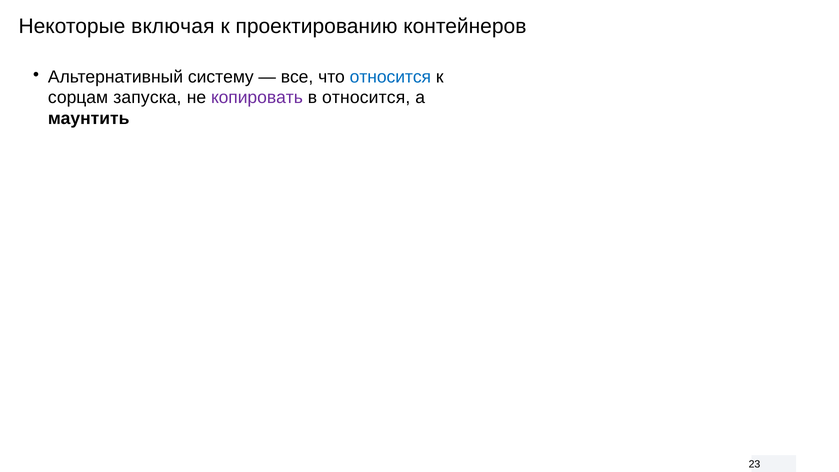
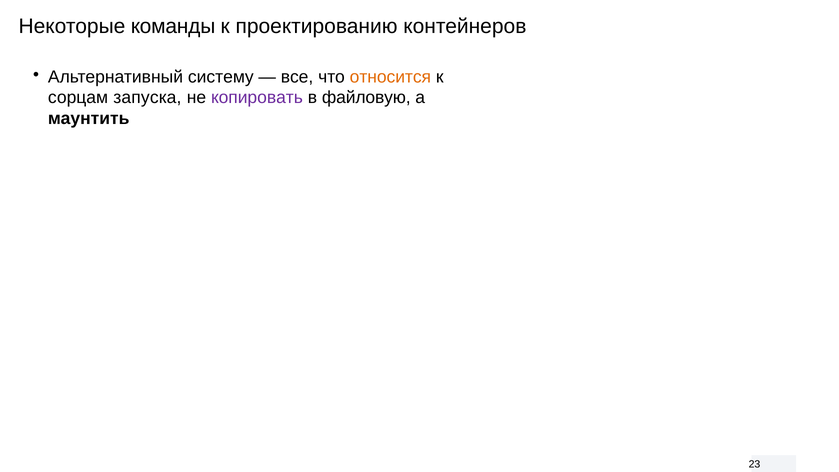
включая: включая -> команды
относится at (390, 77) colour: blue -> orange
в относится: относится -> файловую
